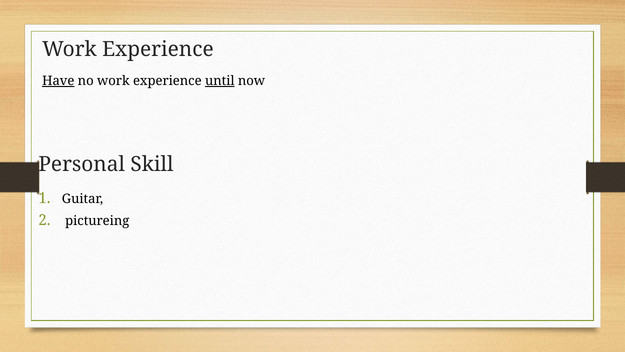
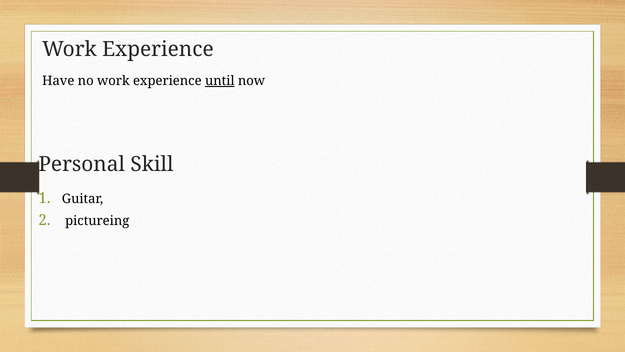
Have underline: present -> none
